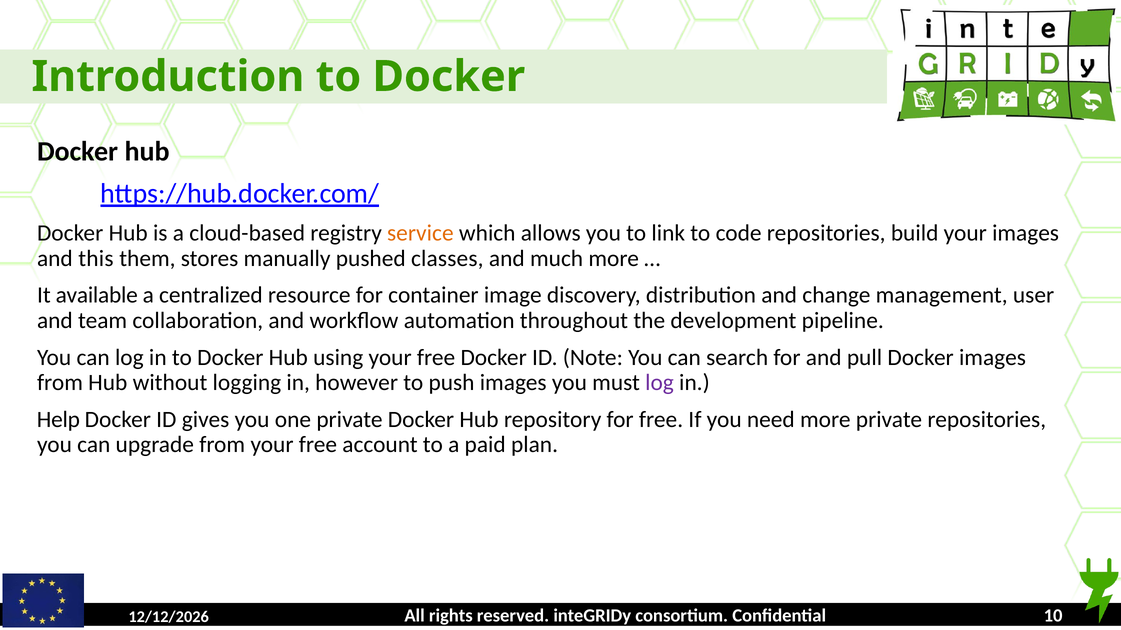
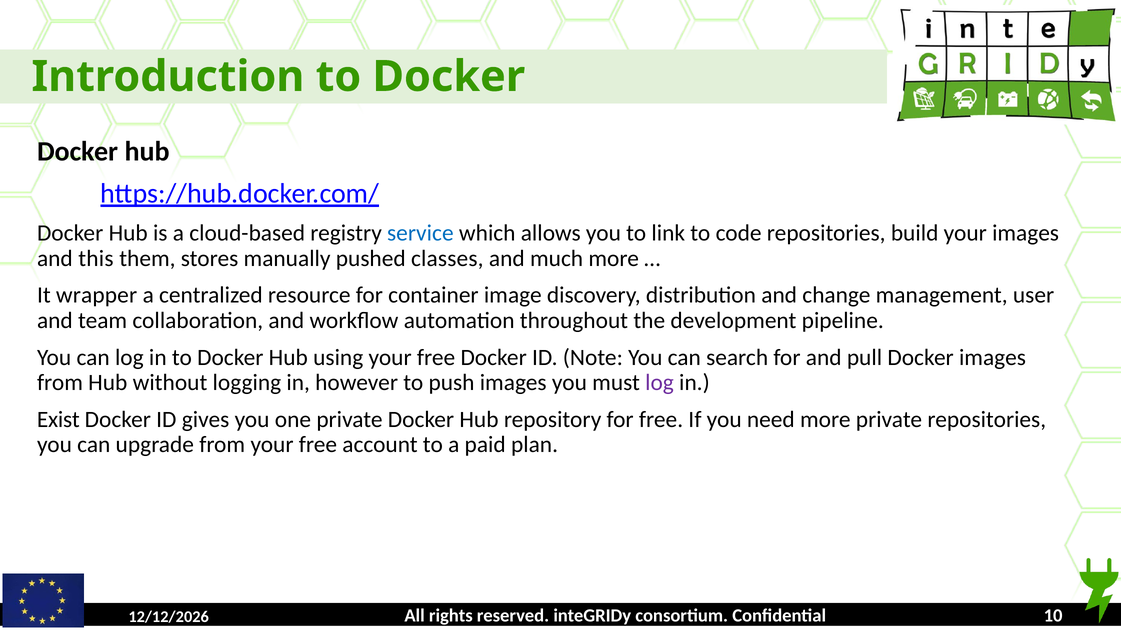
service colour: orange -> blue
available: available -> wrapper
Help: Help -> Exist
